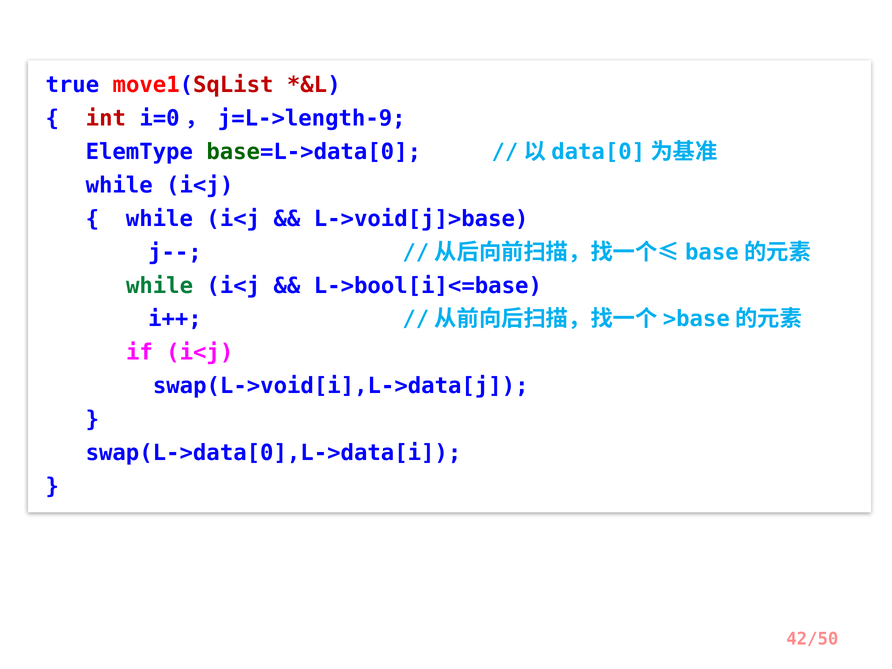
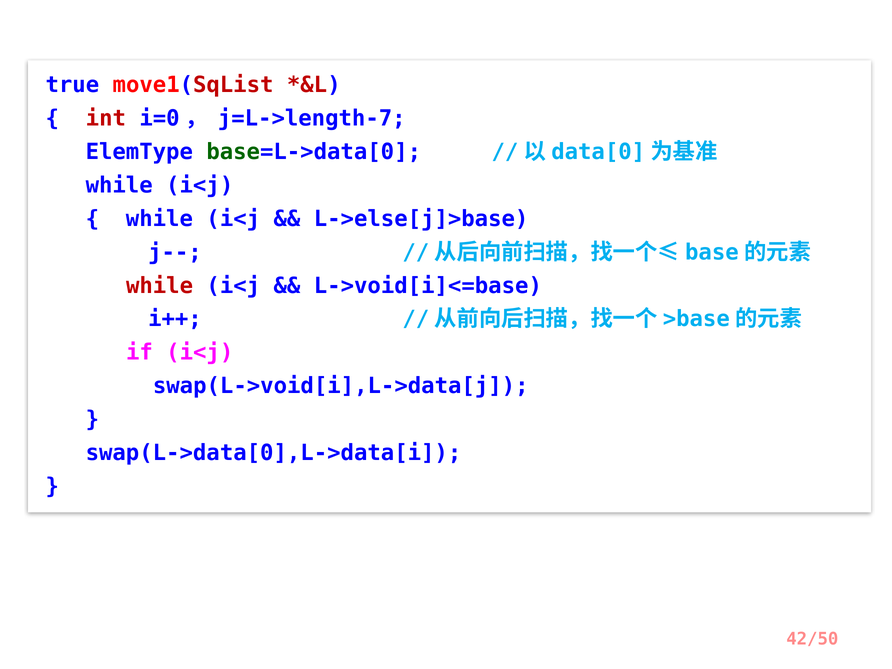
j=L->length-9: j=L->length-9 -> j=L->length-7
L->void[j]>base: L->void[j]>base -> L->else[j]>base
while at (160, 286) colour: green -> red
L->bool[i]<=base: L->bool[i]<=base -> L->void[i]<=base
